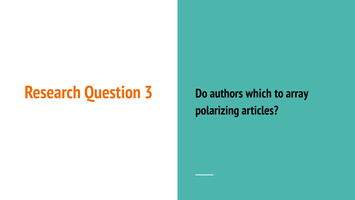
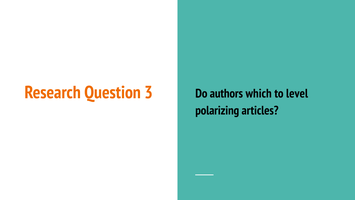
array: array -> level
